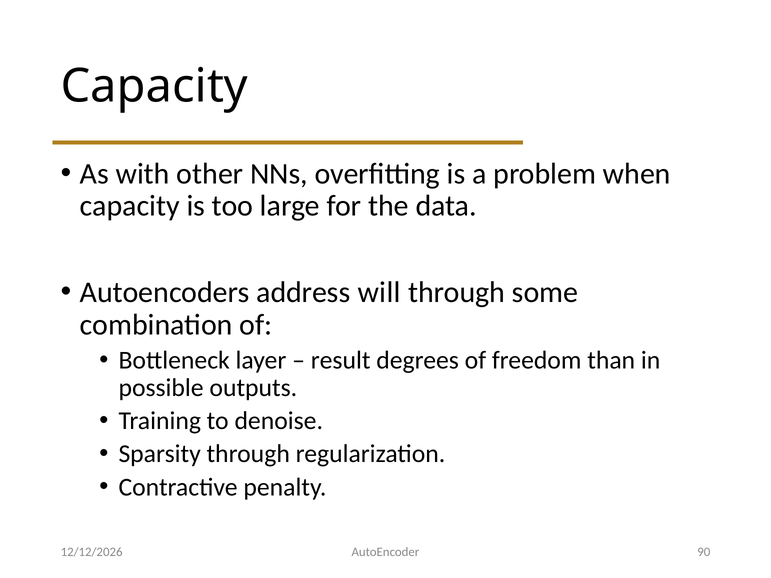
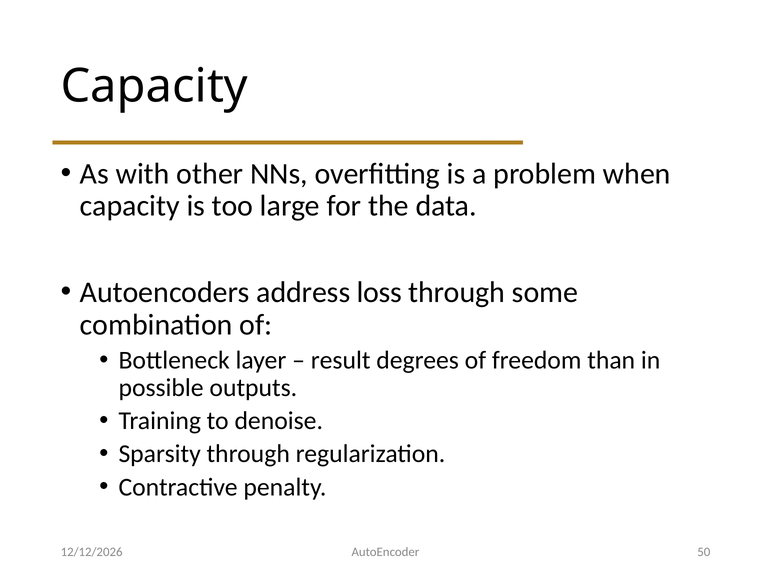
will: will -> loss
90: 90 -> 50
